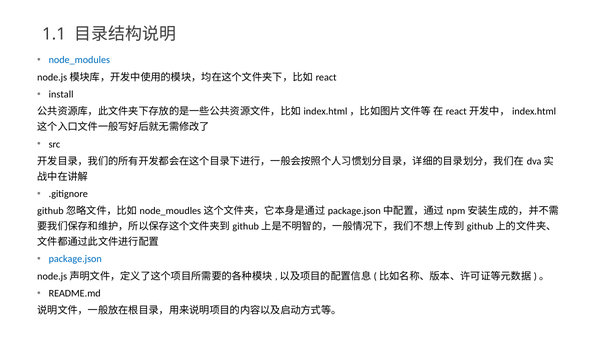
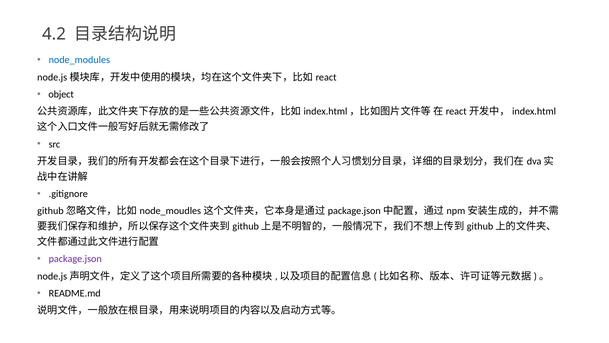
1.1: 1.1 -> 4.2
install: install -> object
package.json colour: blue -> purple
